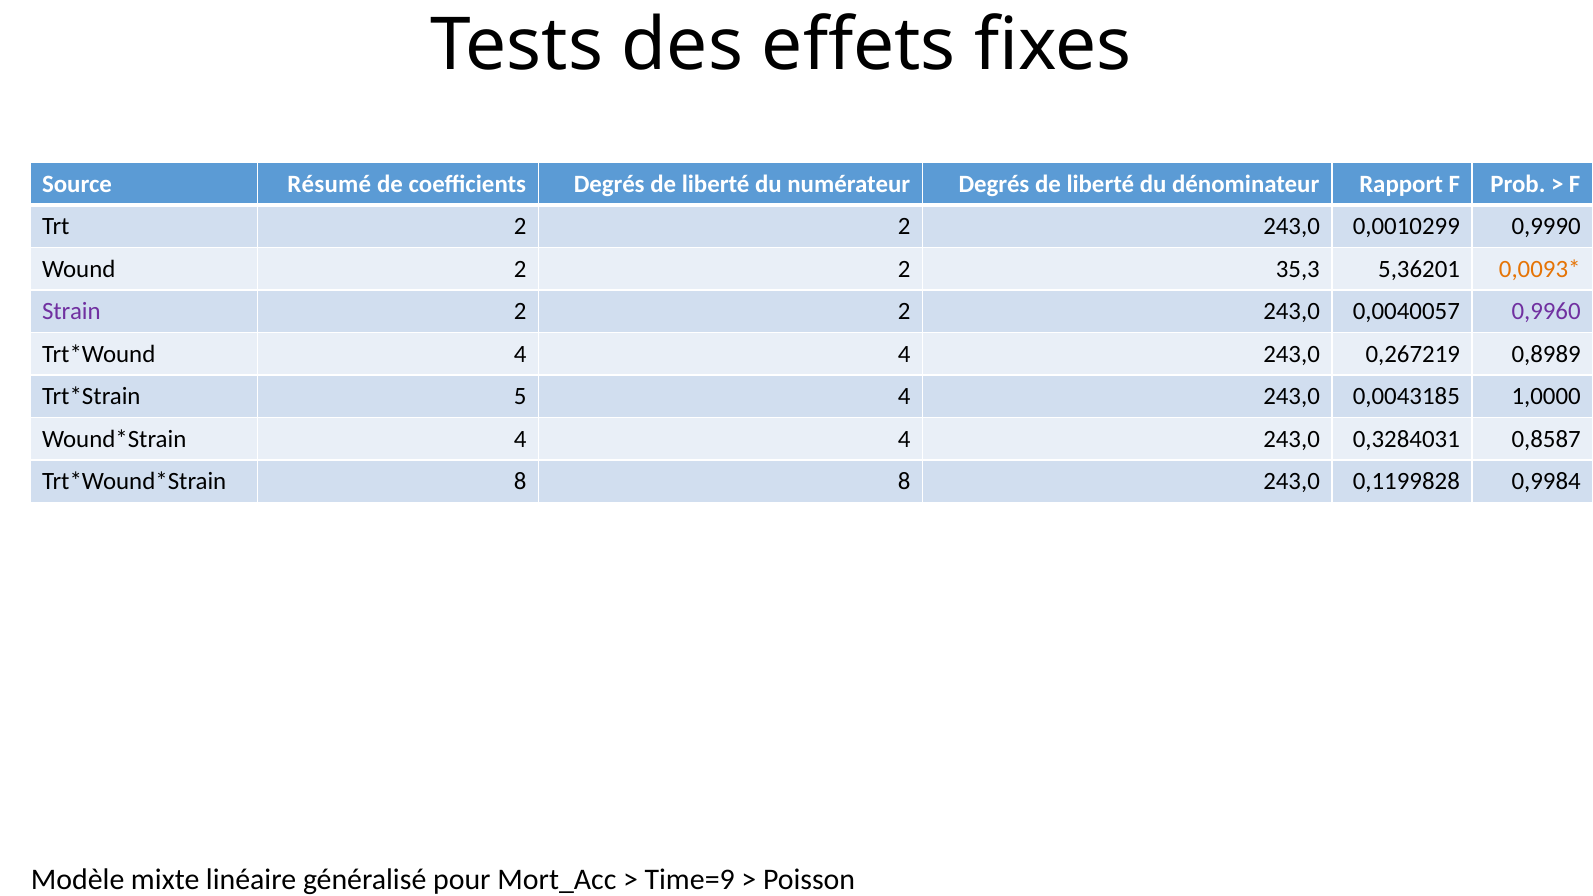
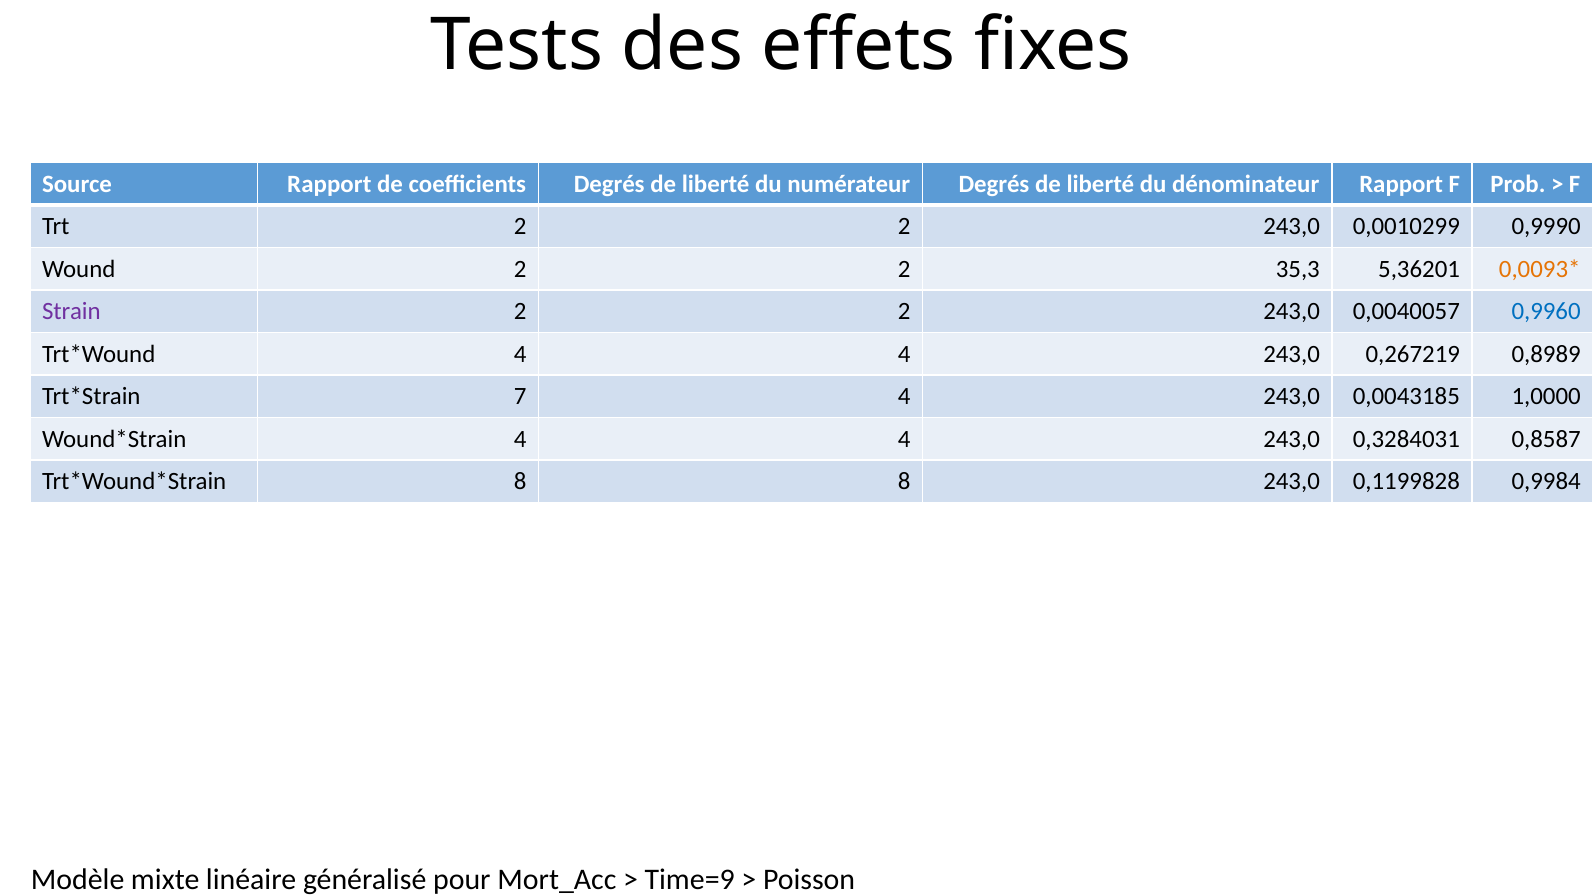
Source Résumé: Résumé -> Rapport
0,9960 colour: purple -> blue
5: 5 -> 7
